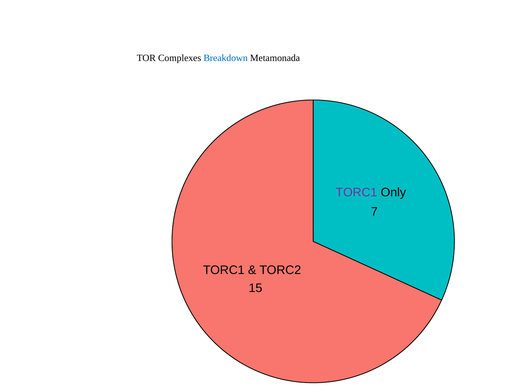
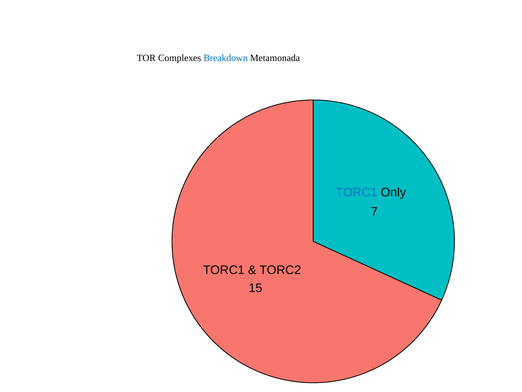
TORC1 at (356, 192) colour: purple -> blue
